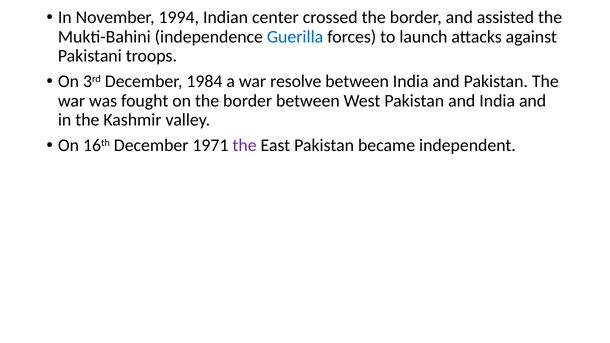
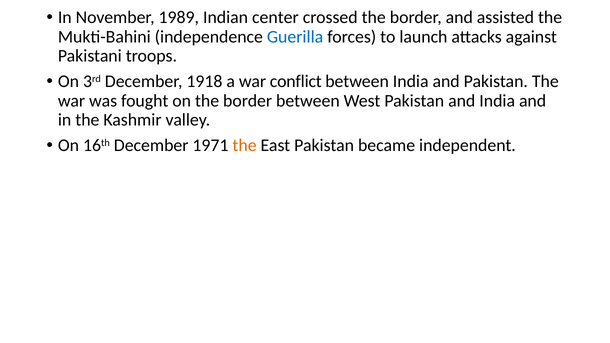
1994: 1994 -> 1989
1984: 1984 -> 1918
resolve: resolve -> conflict
the at (245, 146) colour: purple -> orange
